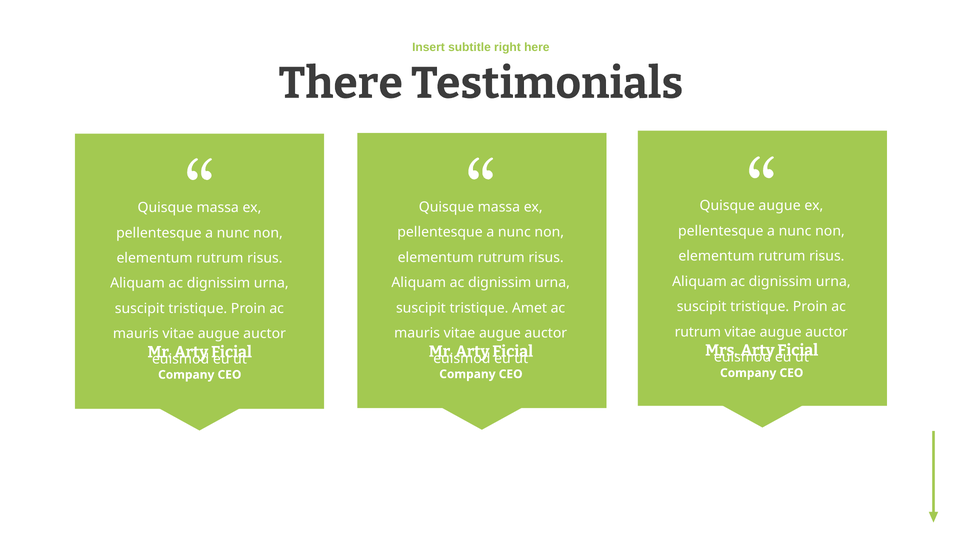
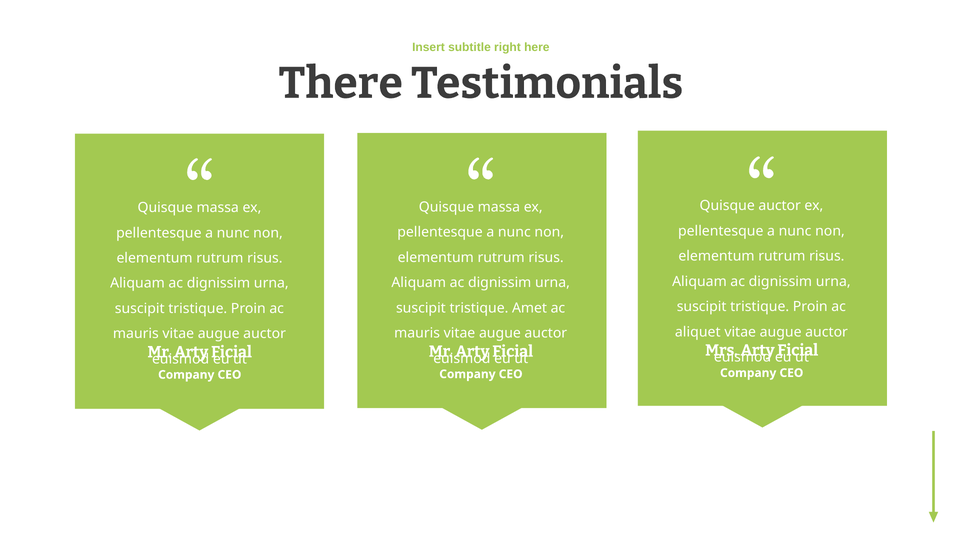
Quisque augue: augue -> auctor
rutrum at (698, 332): rutrum -> aliquet
